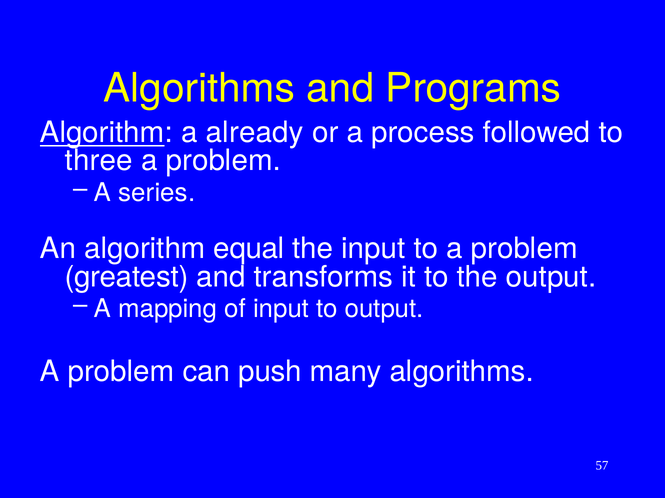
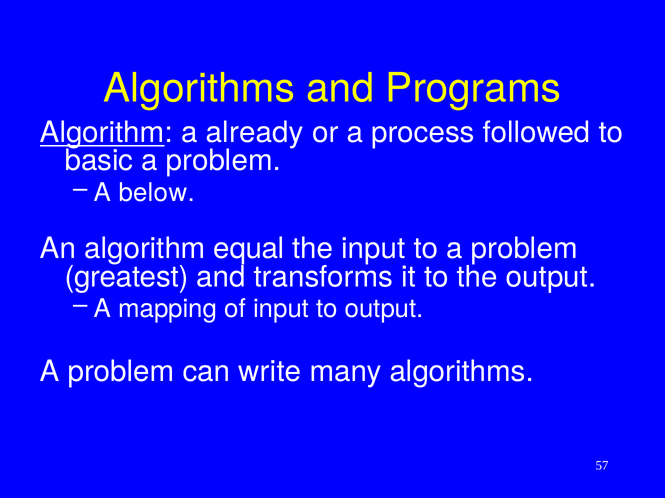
three: three -> basic
series: series -> below
push: push -> write
